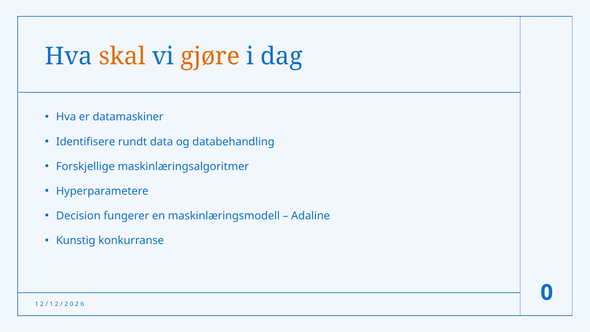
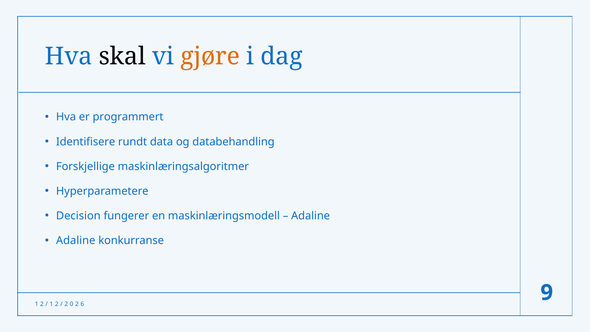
skal colour: orange -> black
datamaskiner: datamaskiner -> programmert
Kunstig at (76, 241): Kunstig -> Adaline
0 at (547, 293): 0 -> 9
